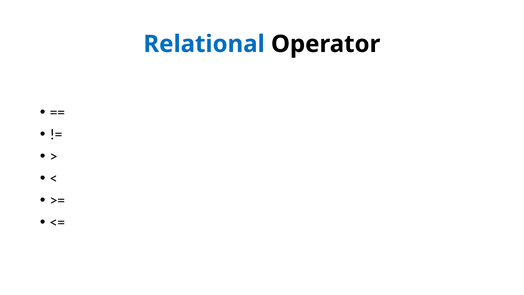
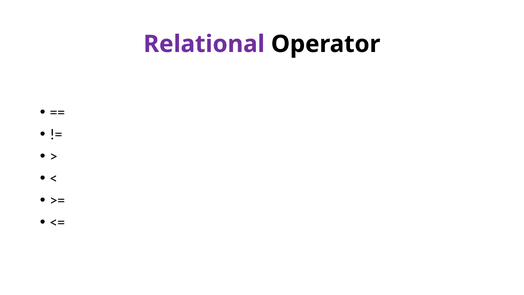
Relational colour: blue -> purple
